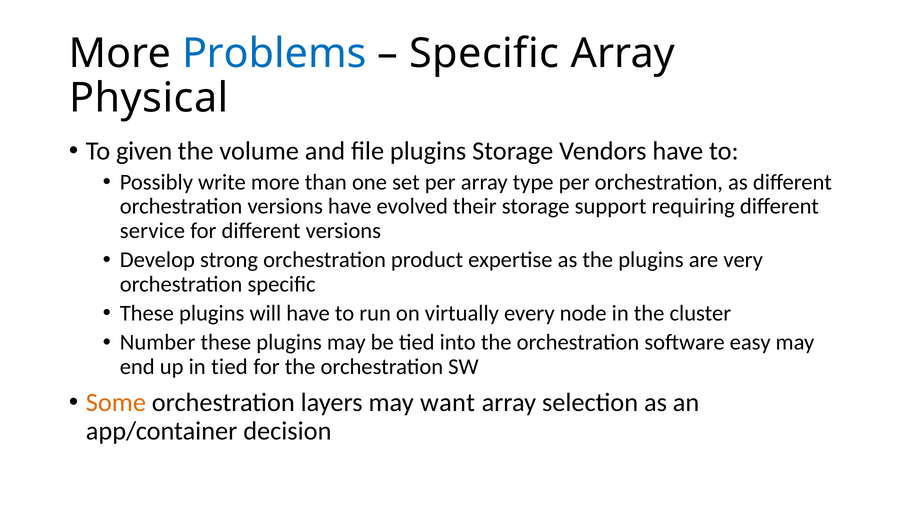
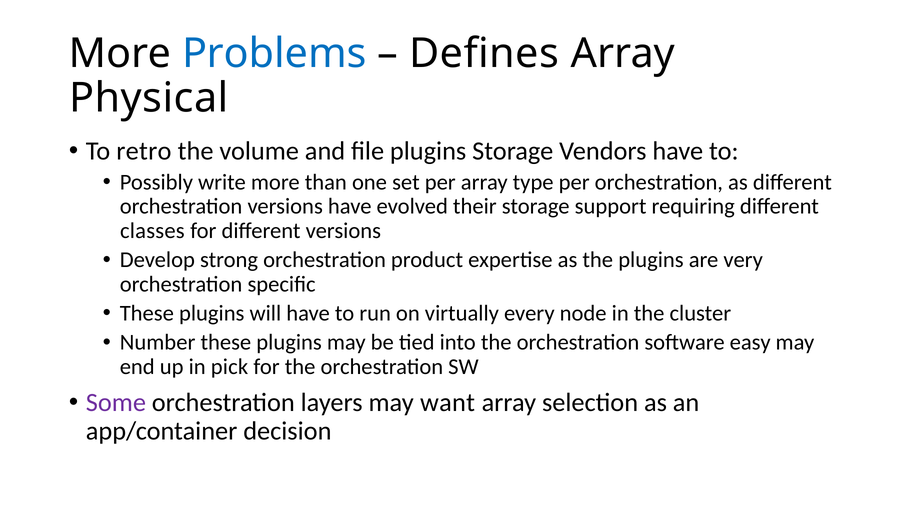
Specific at (484, 54): Specific -> Defines
given: given -> retro
service: service -> classes
in tied: tied -> pick
Some colour: orange -> purple
